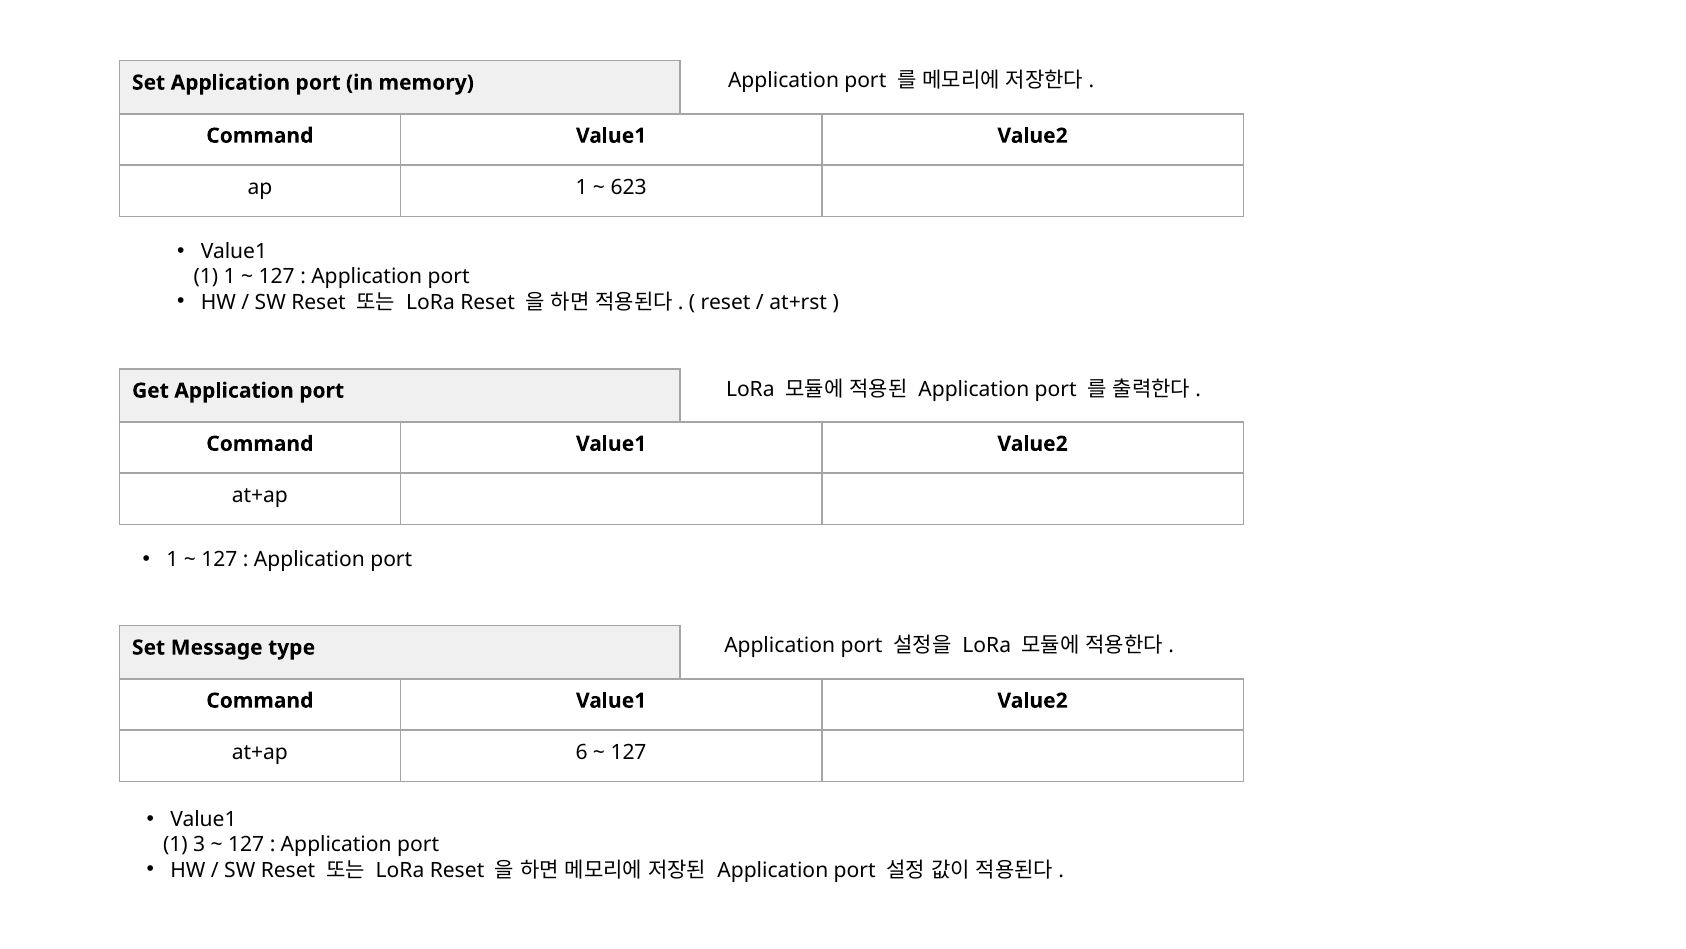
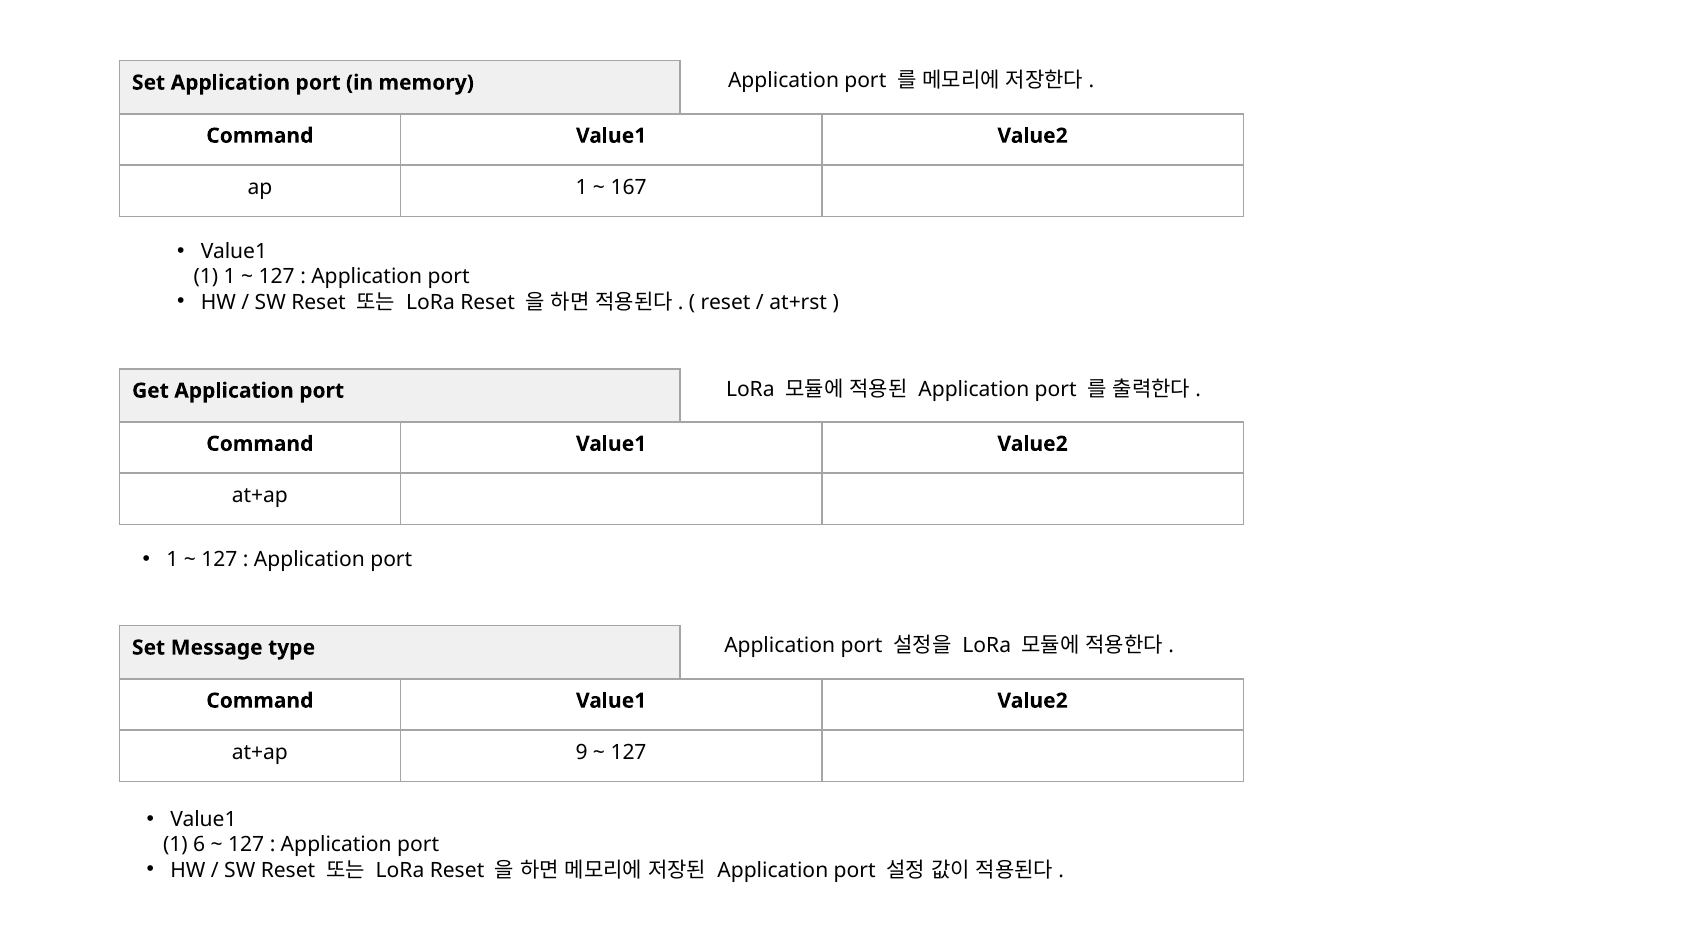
623: 623 -> 167
6: 6 -> 9
3: 3 -> 6
